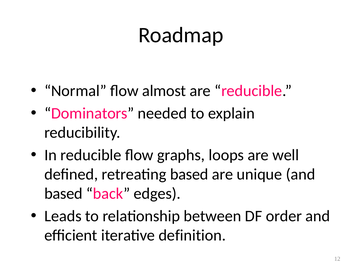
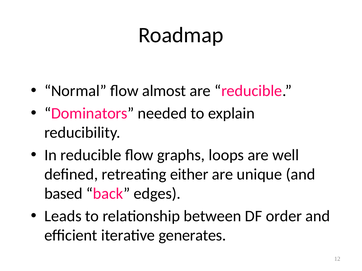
retreating based: based -> either
definition: definition -> generates
